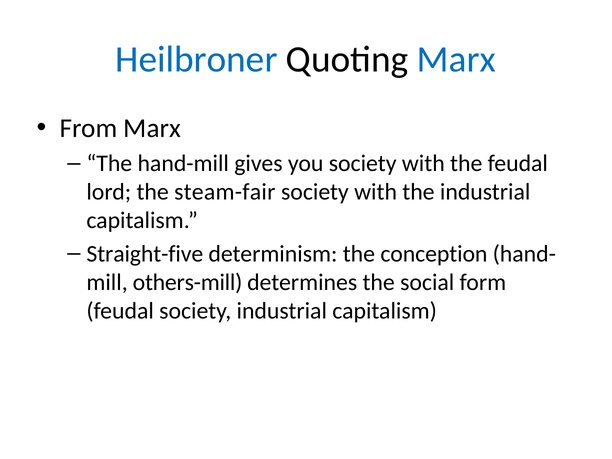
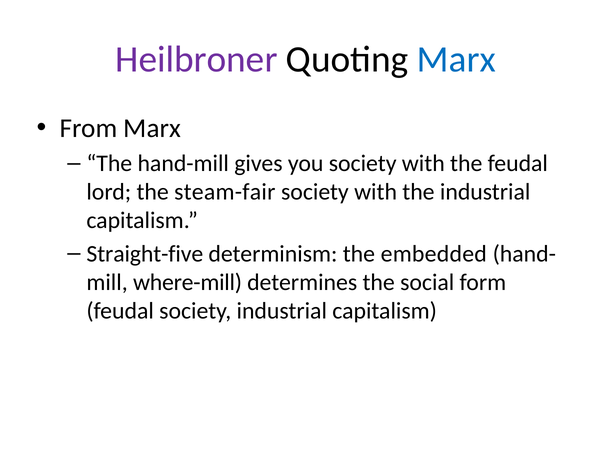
Heilbroner colour: blue -> purple
conception: conception -> embedded
others-mill: others-mill -> where-mill
